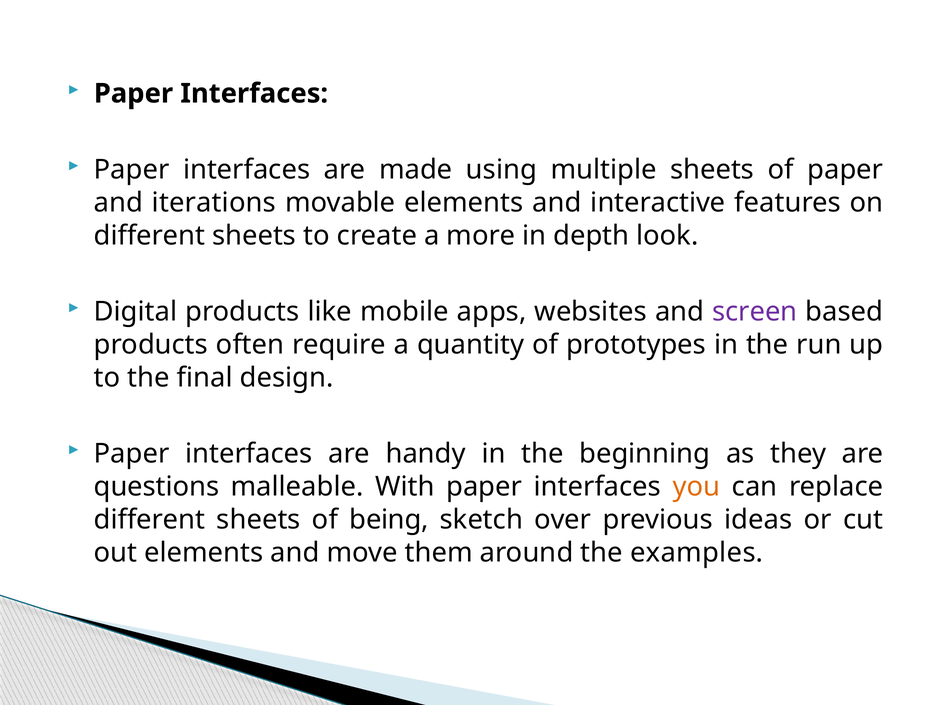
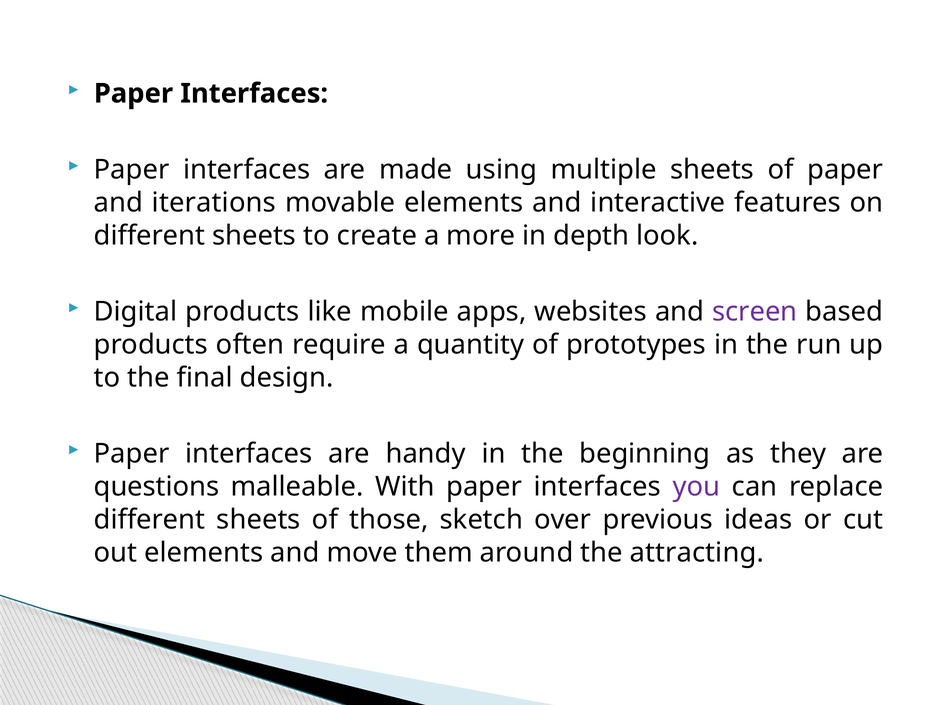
you colour: orange -> purple
being: being -> those
examples: examples -> attracting
